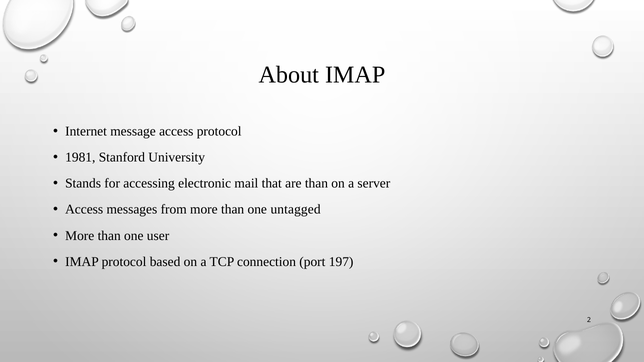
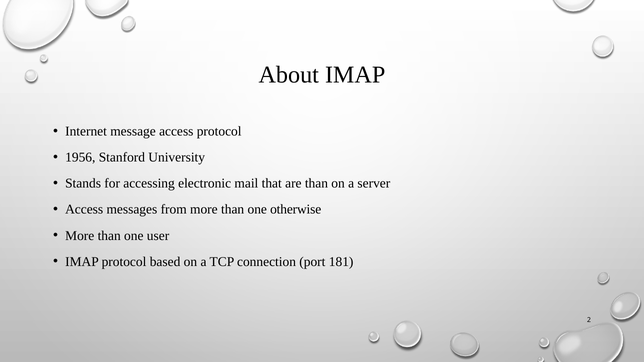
1981: 1981 -> 1956
untagged: untagged -> otherwise
197: 197 -> 181
